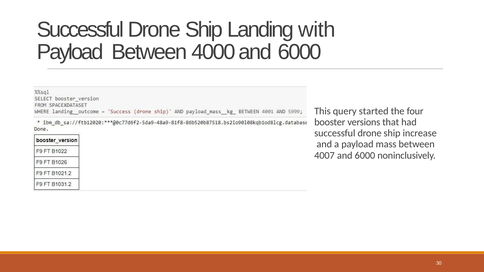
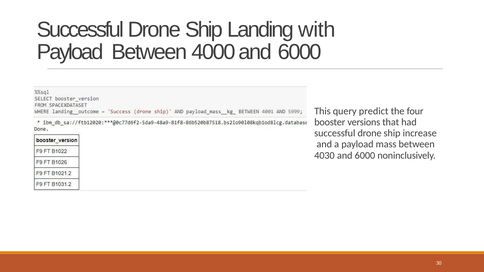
started: started -> predict
4007: 4007 -> 4030
